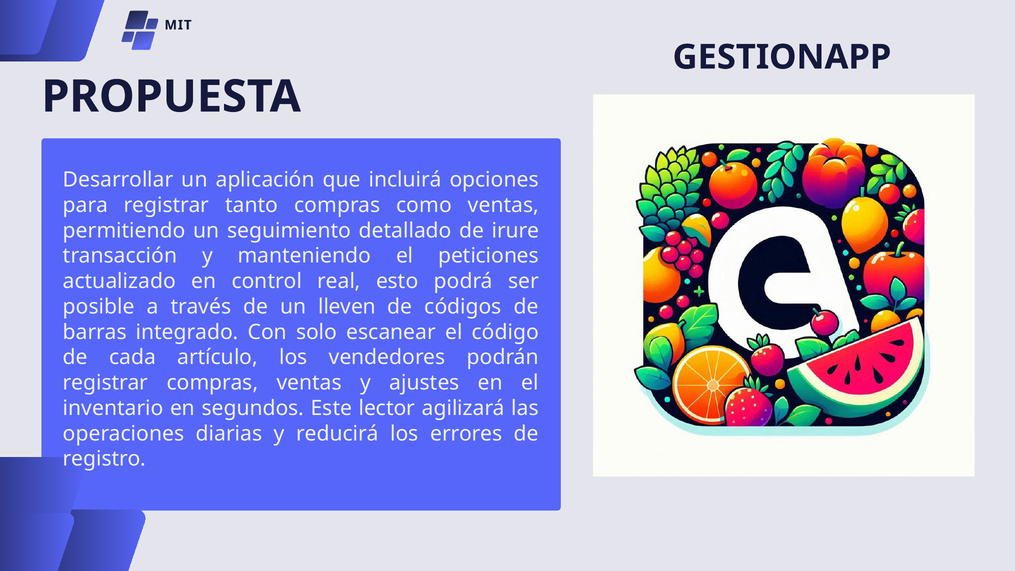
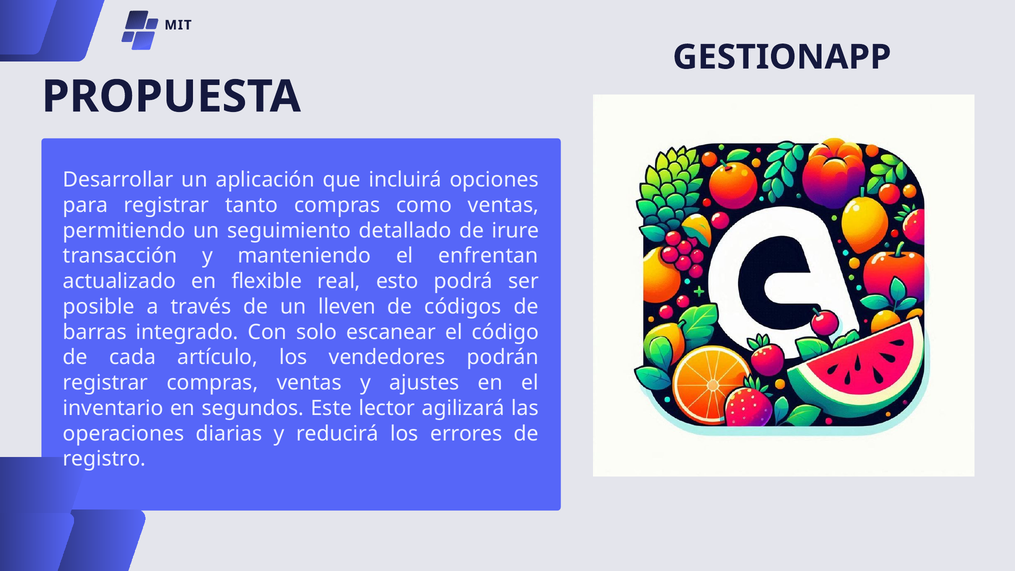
peticiones: peticiones -> enfrentan
control: control -> flexible
